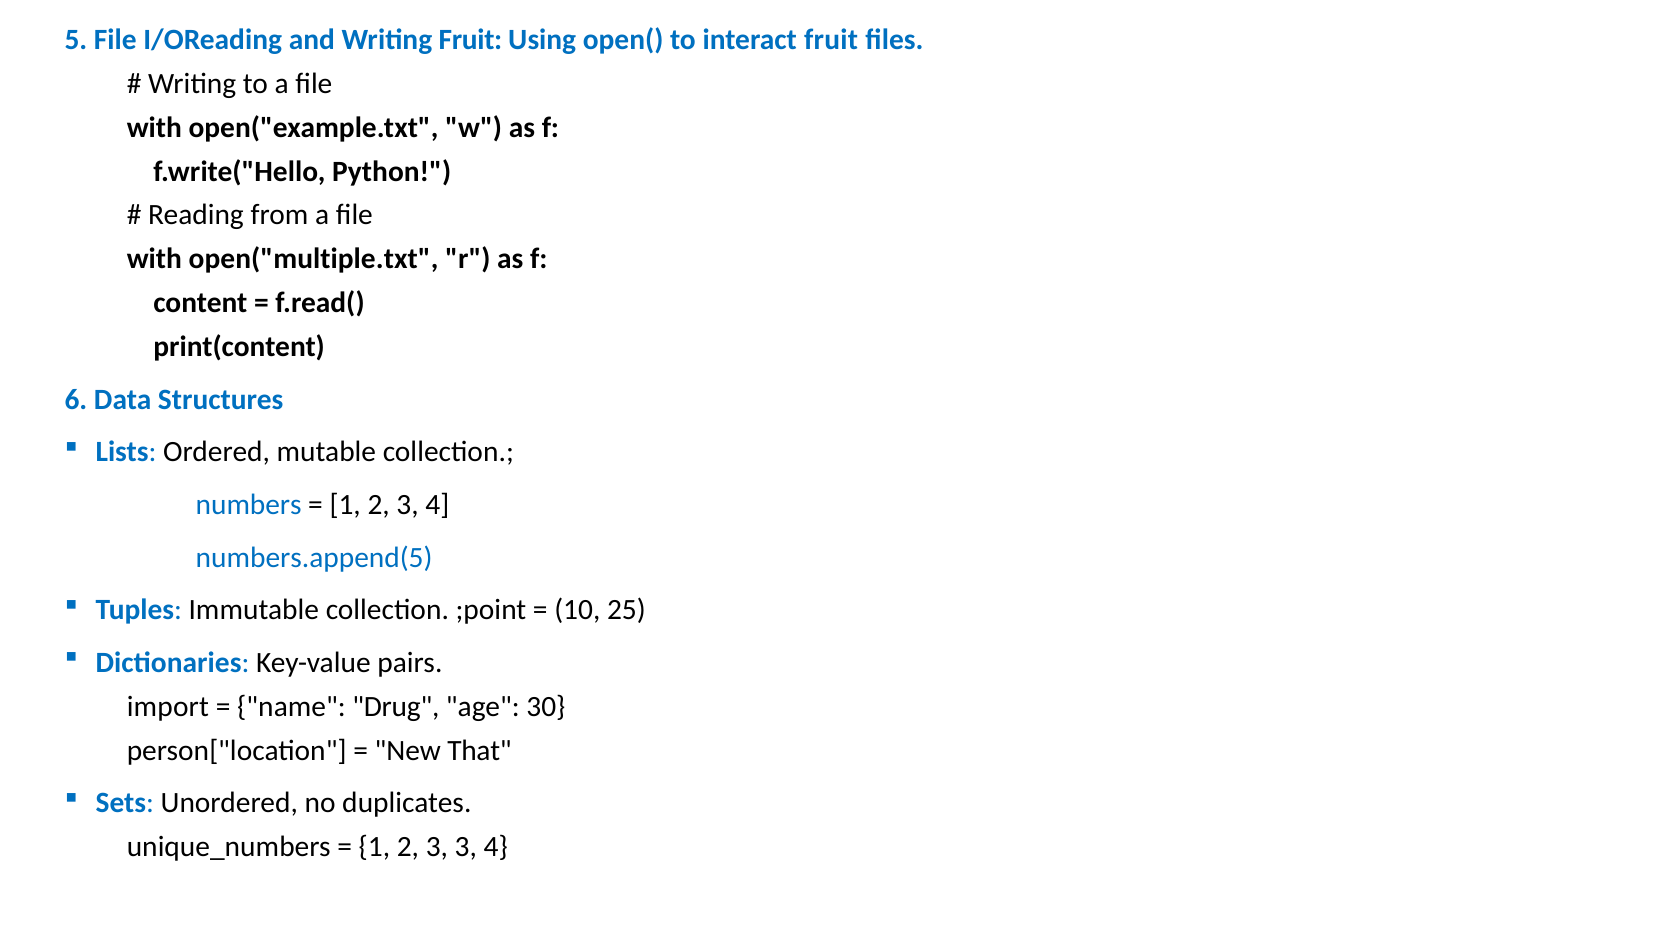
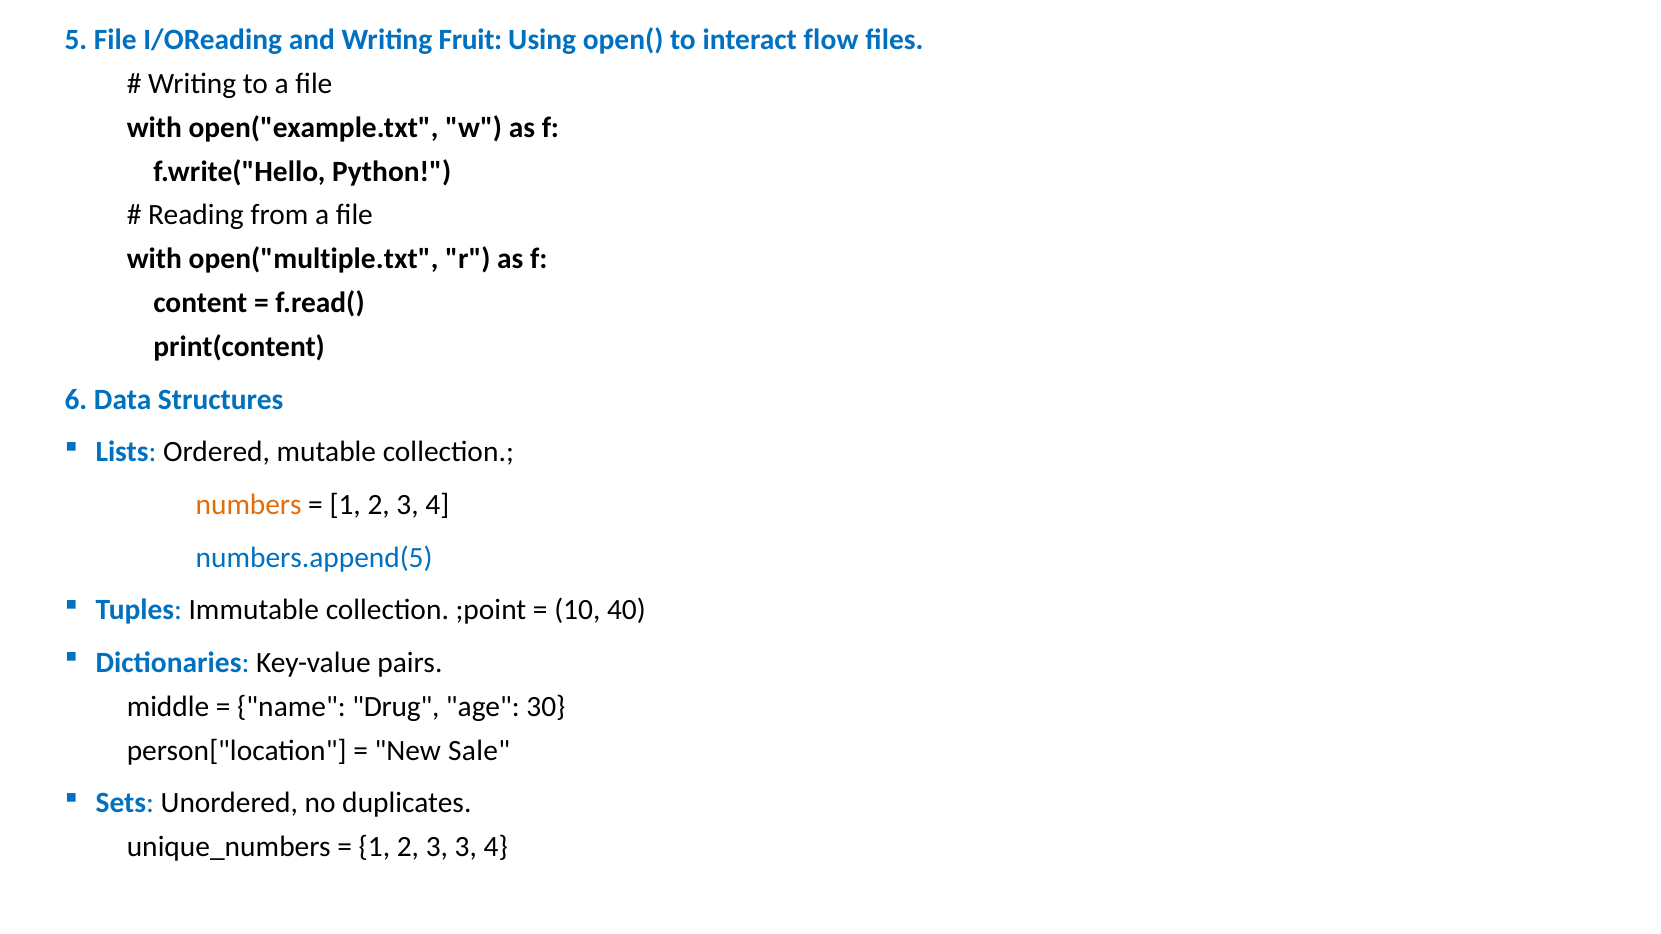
interact fruit: fruit -> flow
numbers colour: blue -> orange
25: 25 -> 40
import: import -> middle
That: That -> Sale
